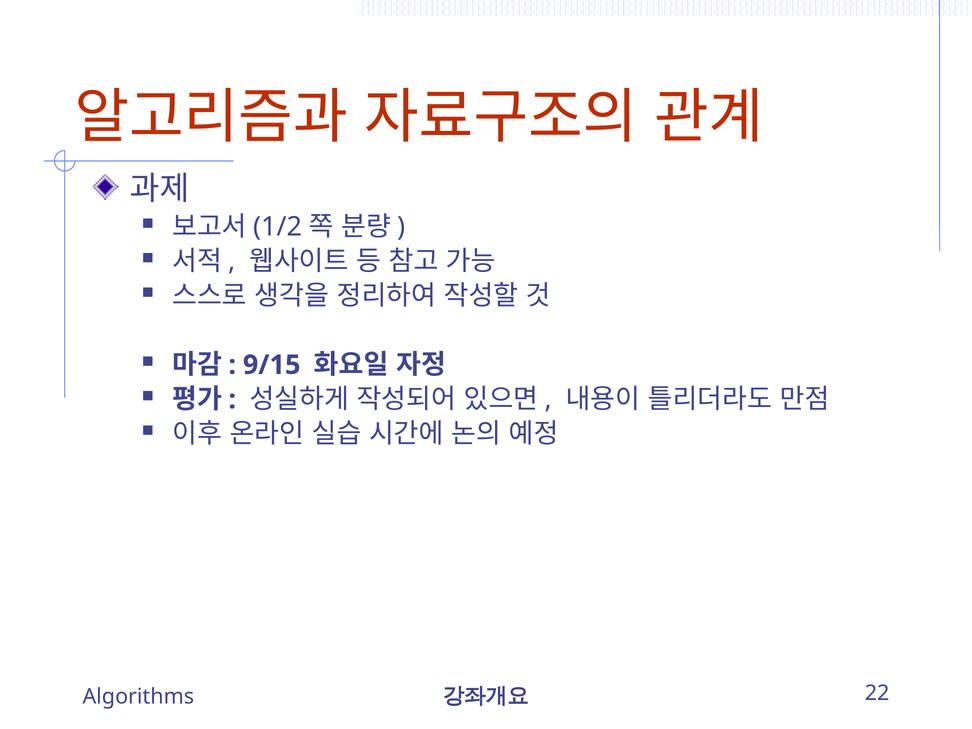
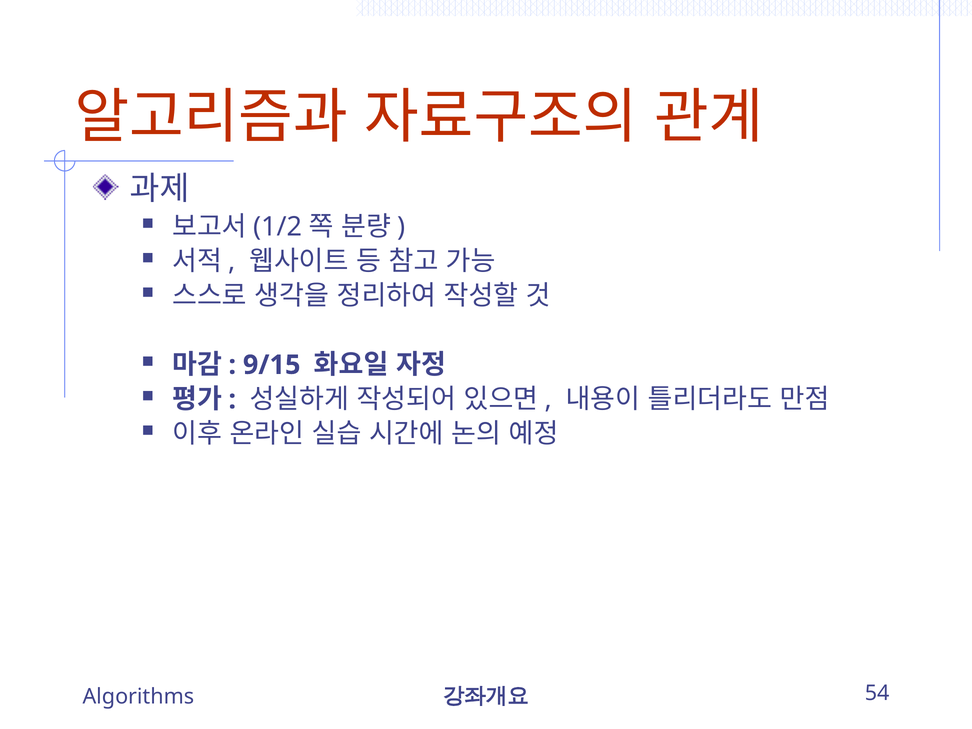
22: 22 -> 54
